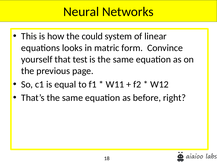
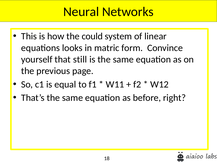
test: test -> still
